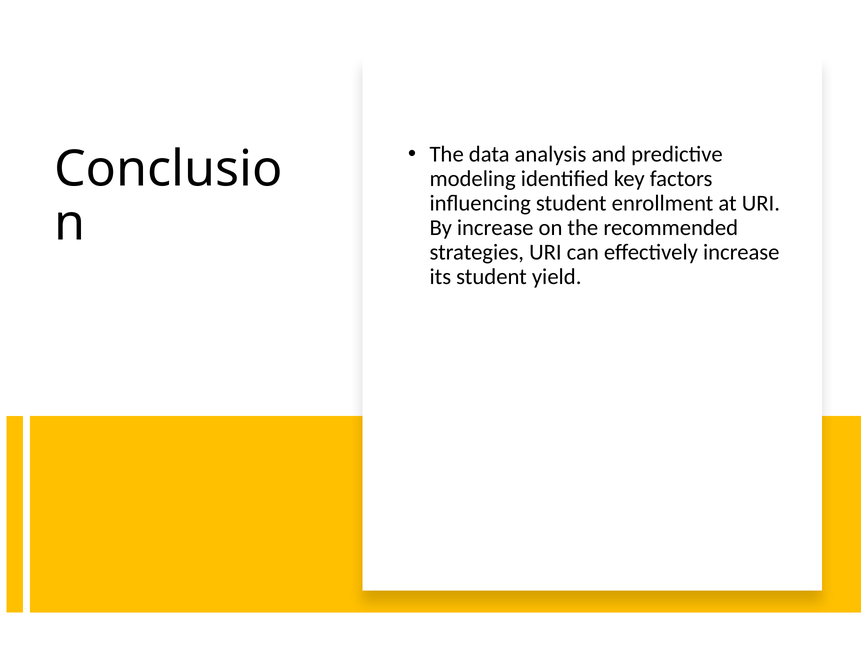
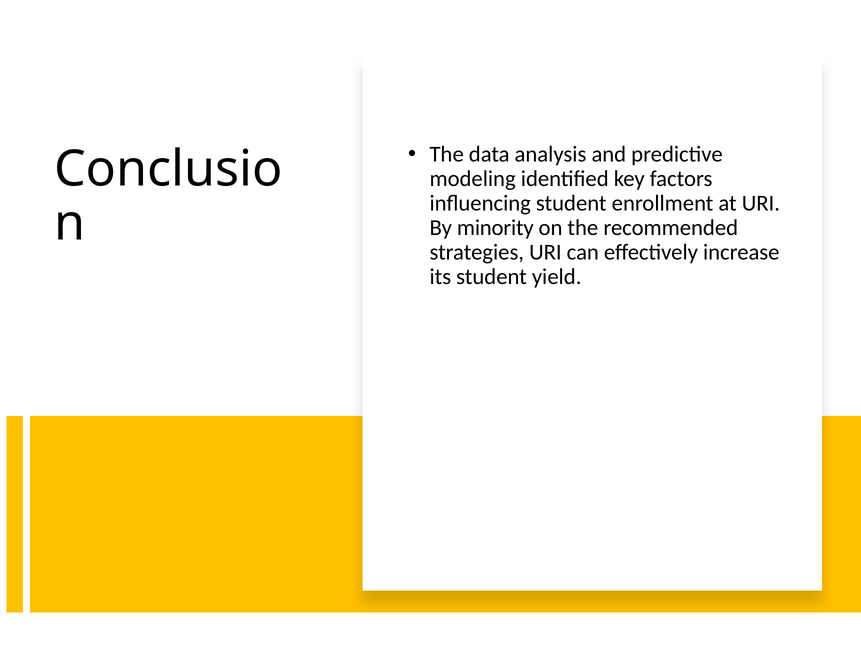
By increase: increase -> minority
